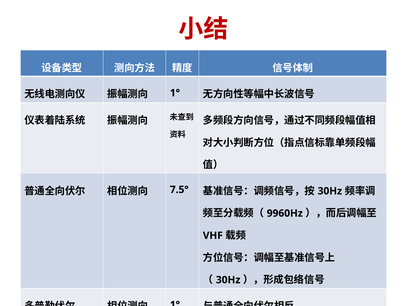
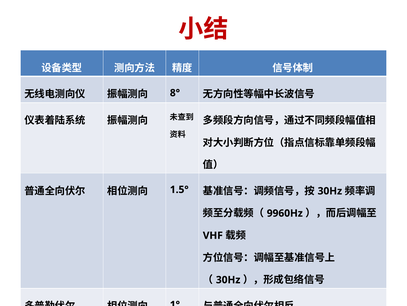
1° at (175, 93): 1° -> 8°
7.5°: 7.5° -> 1.5°
